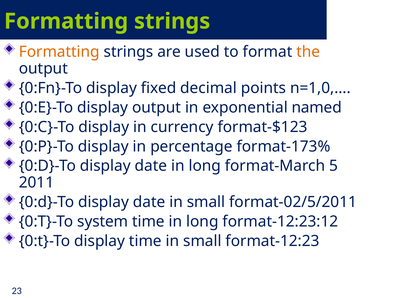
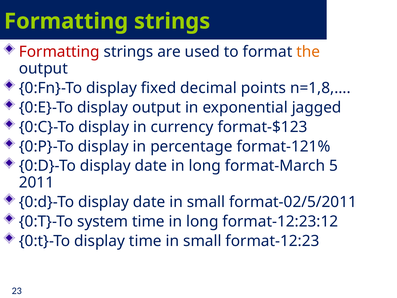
Formatting at (59, 52) colour: orange -> red
n=1,0,…: n=1,0,… -> n=1,8,…
named: named -> jagged
format-173%: format-173% -> format-121%
